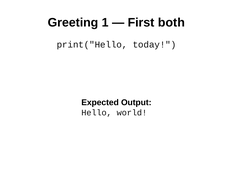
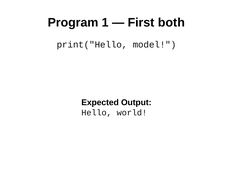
Greeting: Greeting -> Program
today: today -> model
